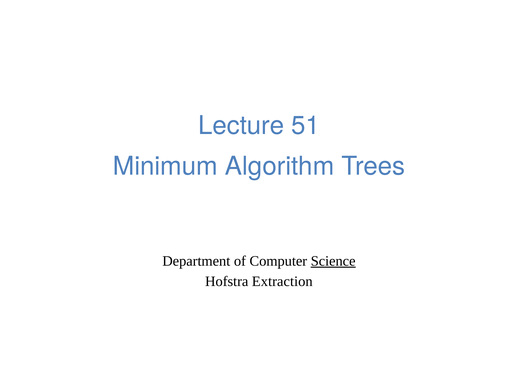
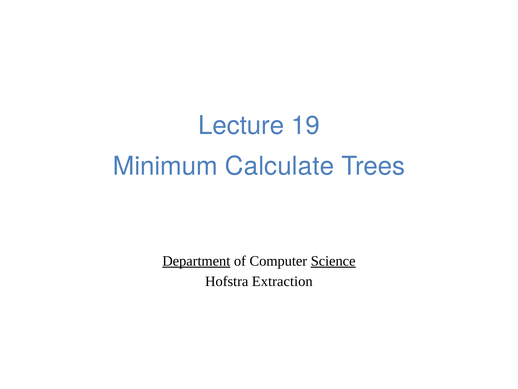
51: 51 -> 19
Algorithm: Algorithm -> Calculate
Department underline: none -> present
